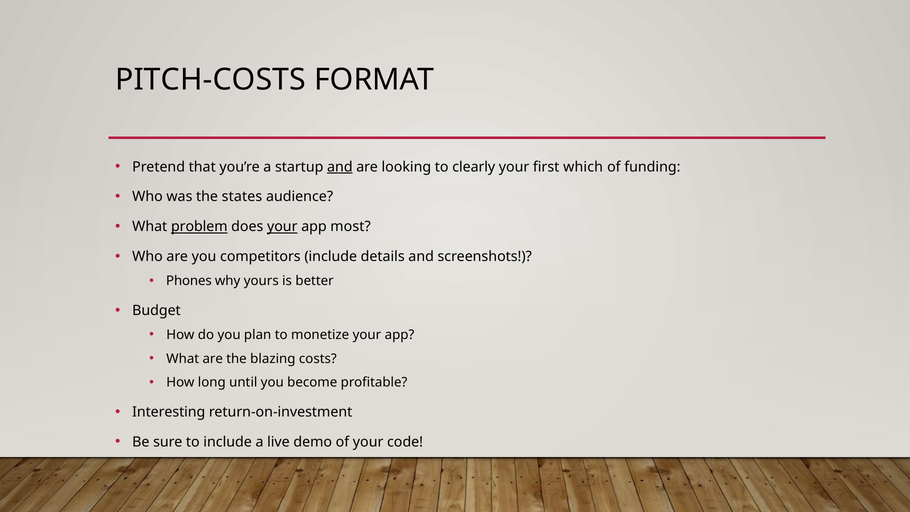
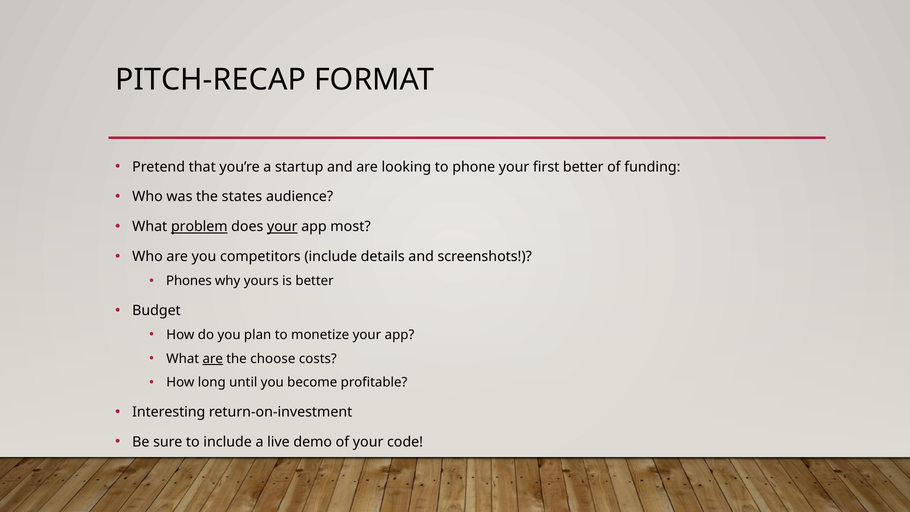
PITCH-COSTS: PITCH-COSTS -> PITCH-RECAP
and at (340, 167) underline: present -> none
clearly: clearly -> phone
first which: which -> better
are at (213, 359) underline: none -> present
blazing: blazing -> choose
